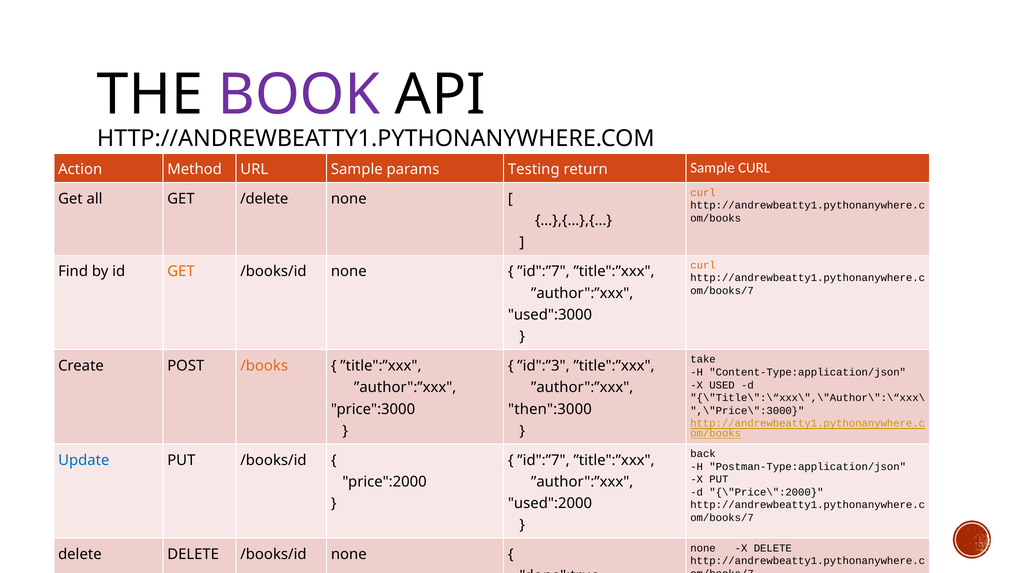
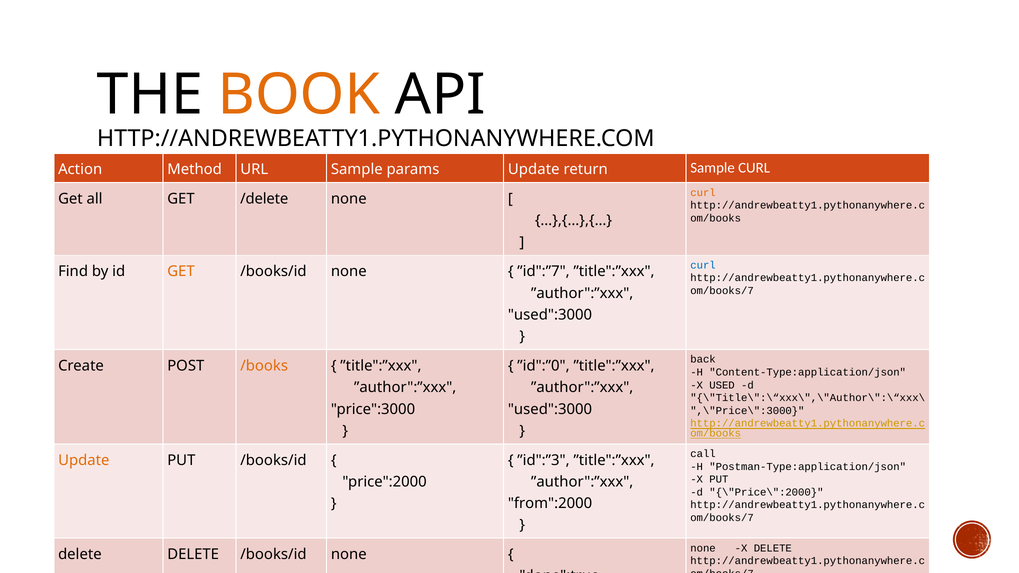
BOOK colour: purple -> orange
params Testing: Testing -> Update
curl at (703, 265) colour: orange -> blue
take: take -> back
”id":”3: ”id":”3 -> ”id":”0
then":3000 at (550, 409): then":3000 -> used":3000
back: back -> call
Update at (84, 460) colour: blue -> orange
”id":”7 at (543, 460): ”id":”7 -> ”id":”3
used":2000: used":2000 -> from":2000
